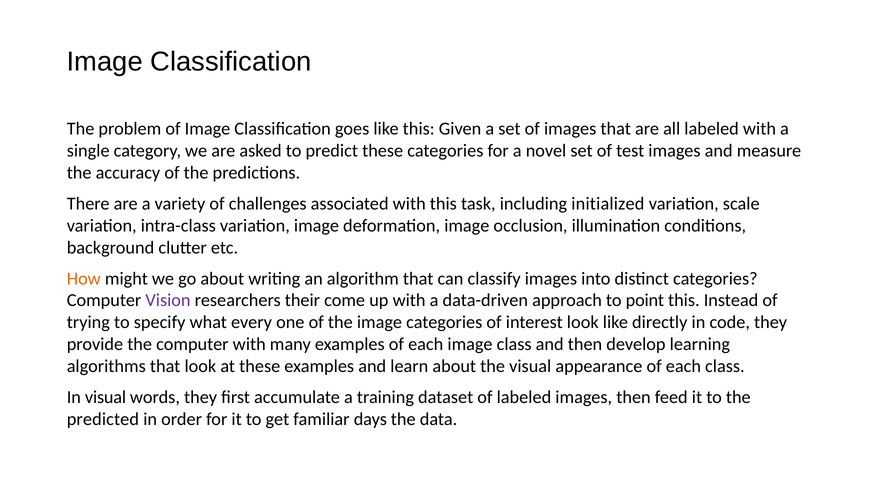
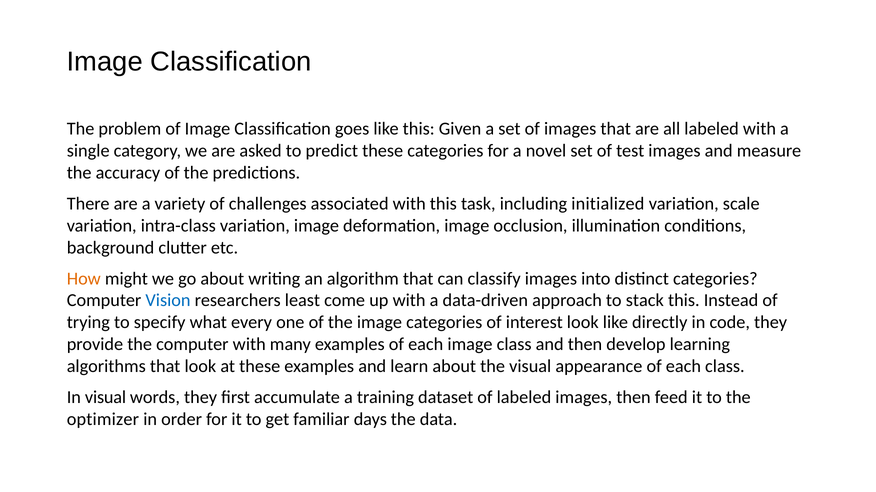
Vision colour: purple -> blue
their: their -> least
point: point -> stack
predicted: predicted -> optimizer
